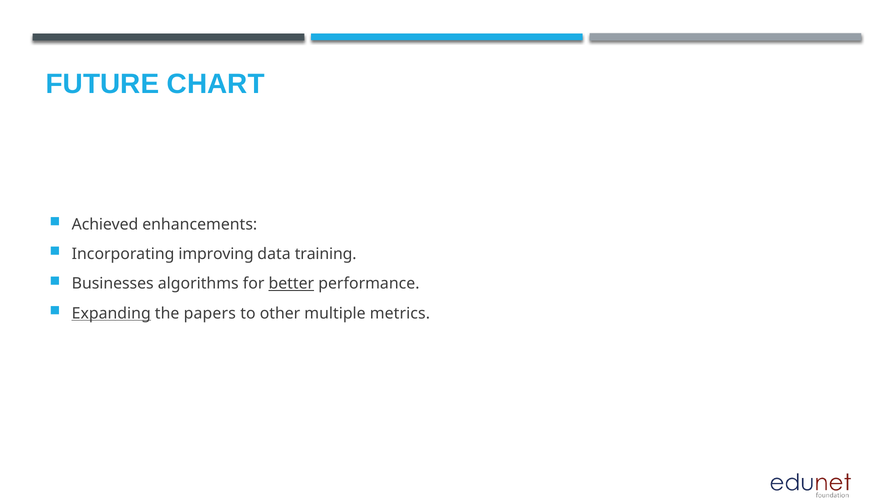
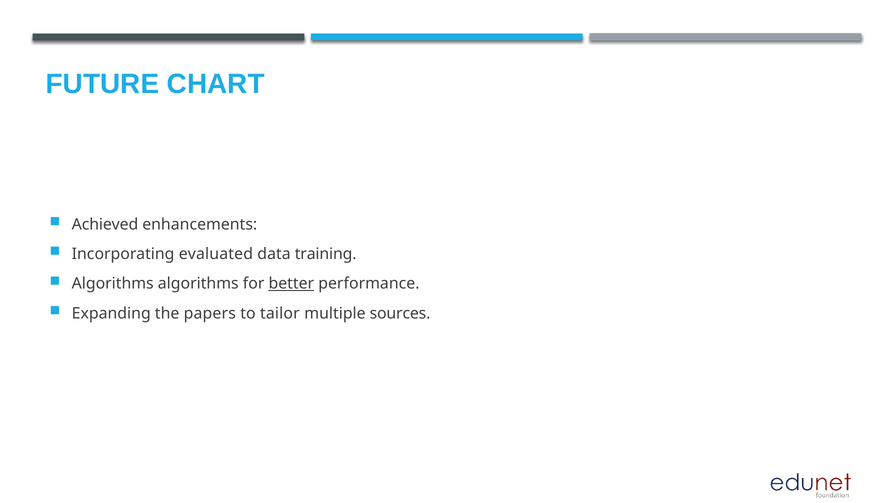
improving: improving -> evaluated
Businesses at (113, 284): Businesses -> Algorithms
Expanding underline: present -> none
other: other -> tailor
metrics: metrics -> sources
